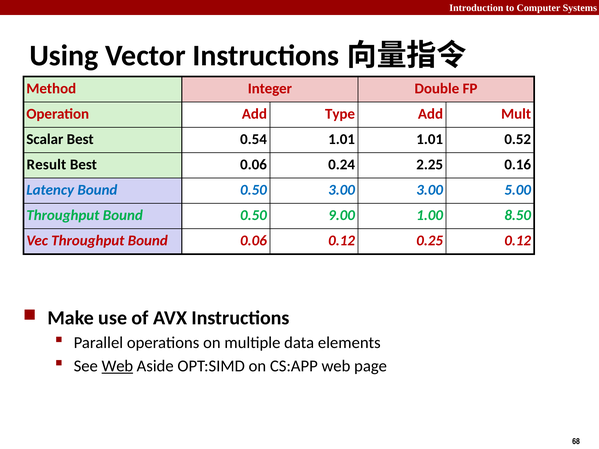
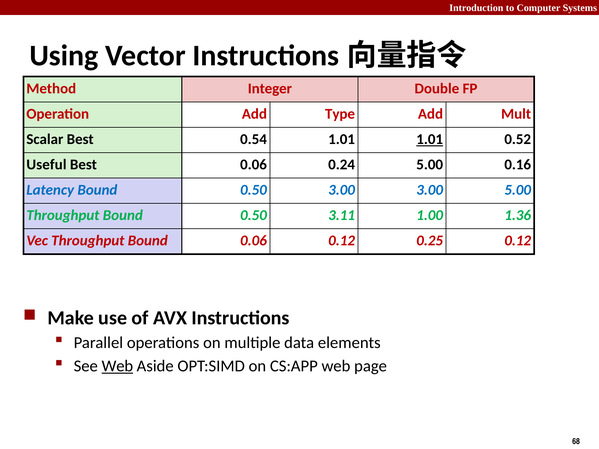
1.01 at (430, 139) underline: none -> present
Result: Result -> Useful
0.24 2.25: 2.25 -> 5.00
9.00: 9.00 -> 3.11
8.50: 8.50 -> 1.36
